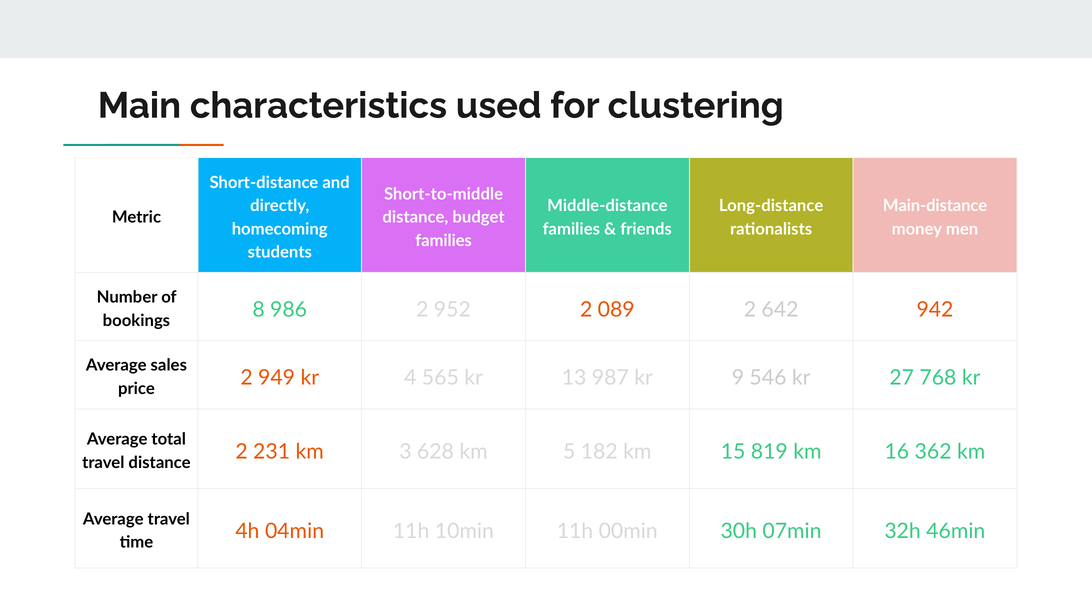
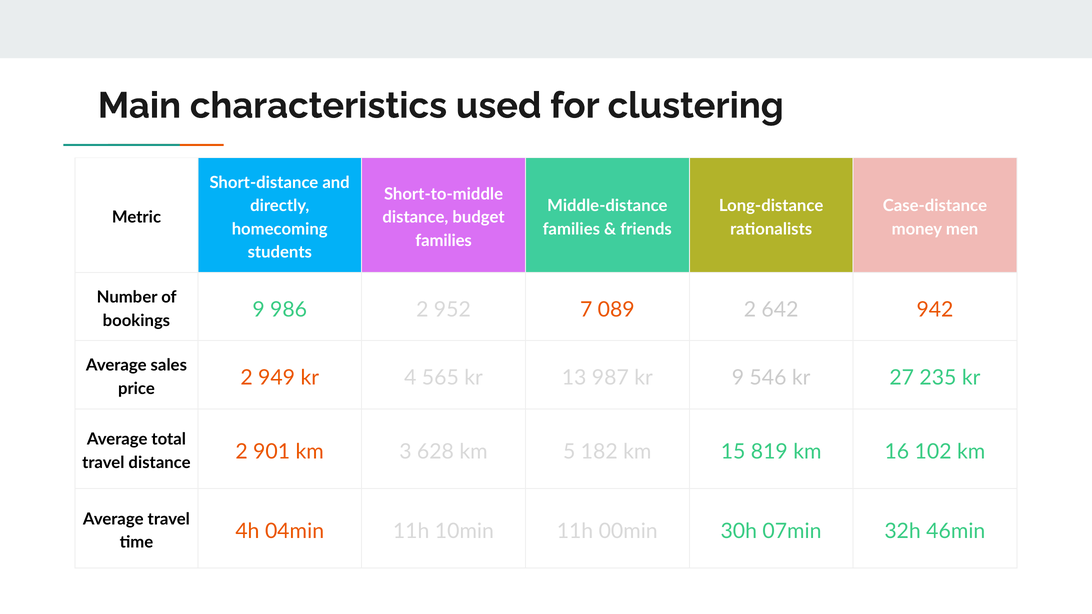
Main-distance: Main-distance -> Case-distance
bookings 8: 8 -> 9
952 2: 2 -> 7
768: 768 -> 235
231: 231 -> 901
362: 362 -> 102
